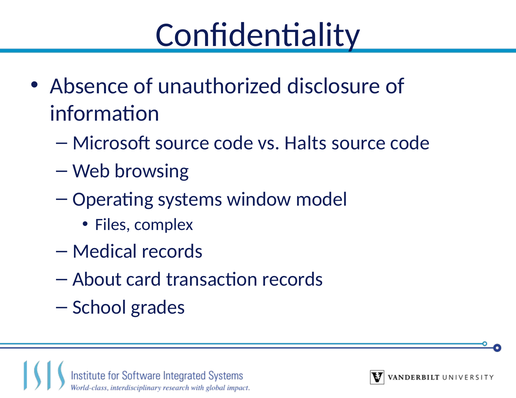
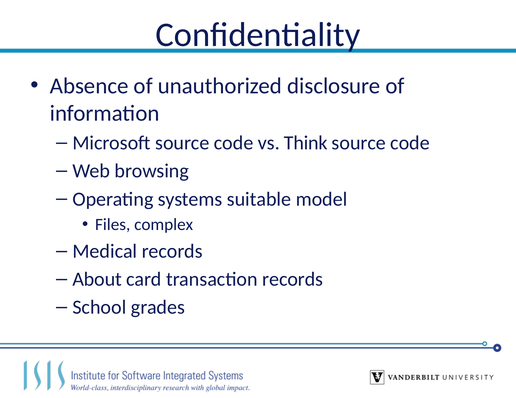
Halts: Halts -> Think
window: window -> suitable
